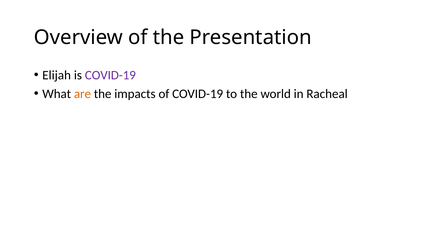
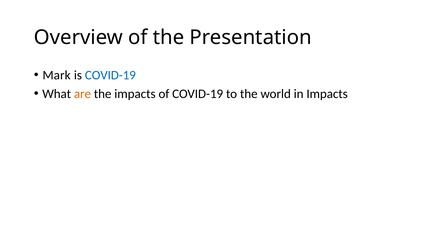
Elijah: Elijah -> Mark
COVID-19 at (110, 75) colour: purple -> blue
in Racheal: Racheal -> Impacts
